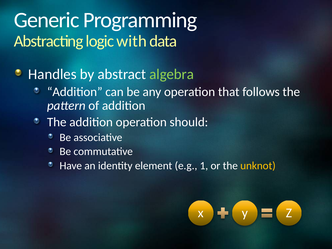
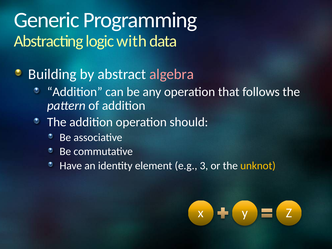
Handles: Handles -> Building
algebra colour: light green -> pink
1: 1 -> 3
